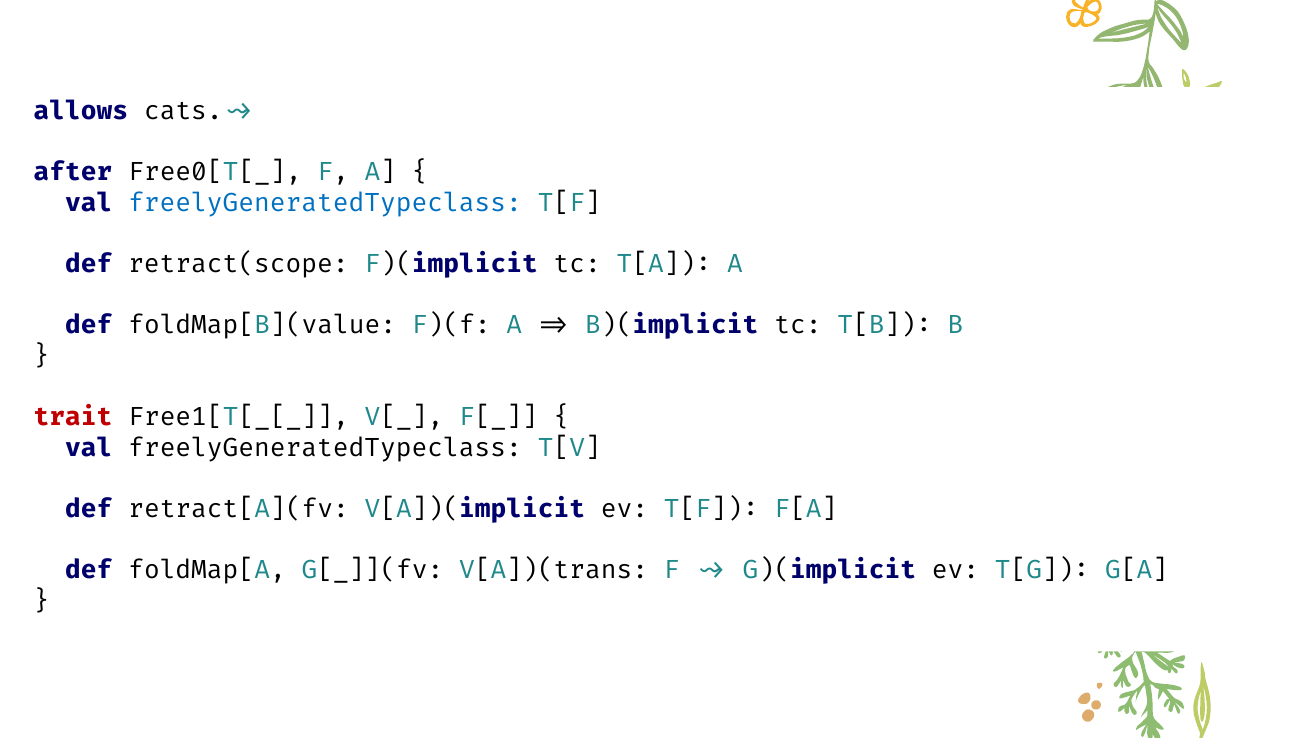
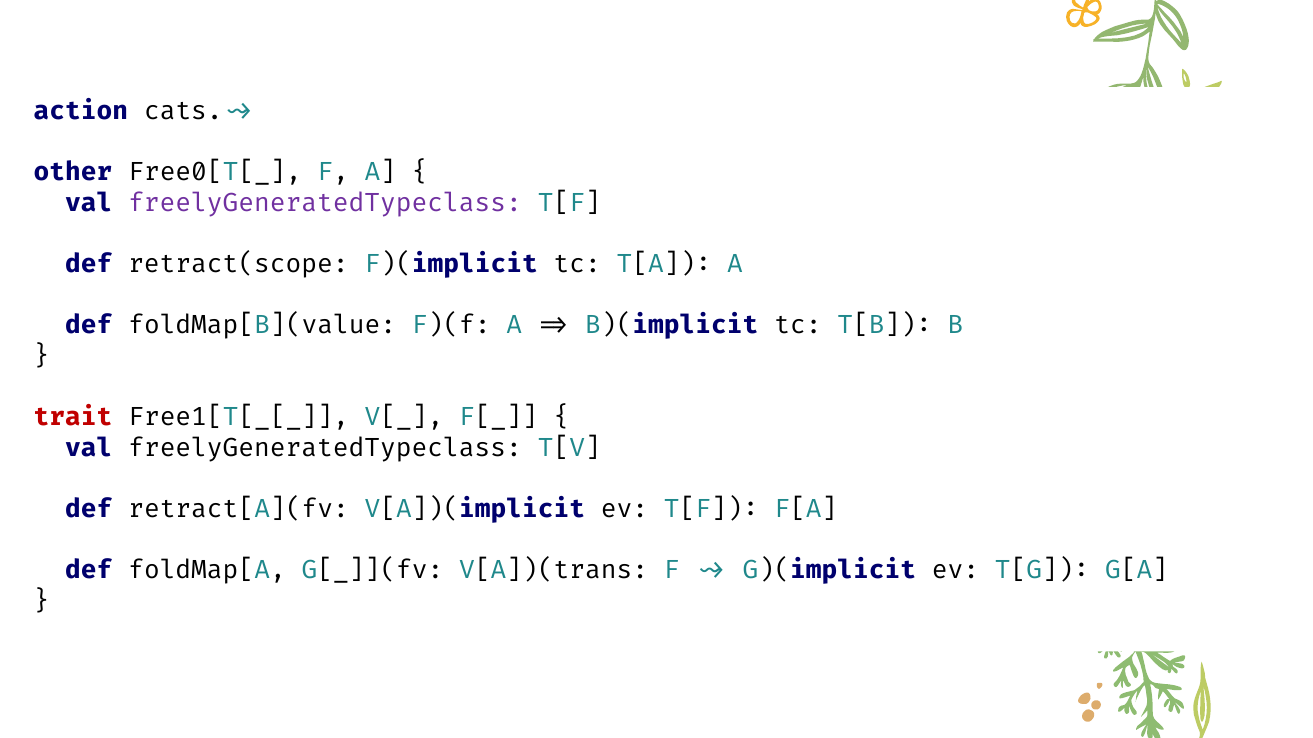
allows: allows -> action
after: after -> other
freelyGeneratedTypeclass at (325, 203) colour: blue -> purple
